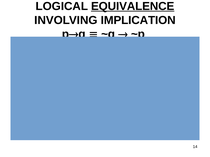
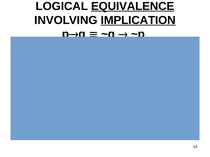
IMPLICATION underline: none -> present
